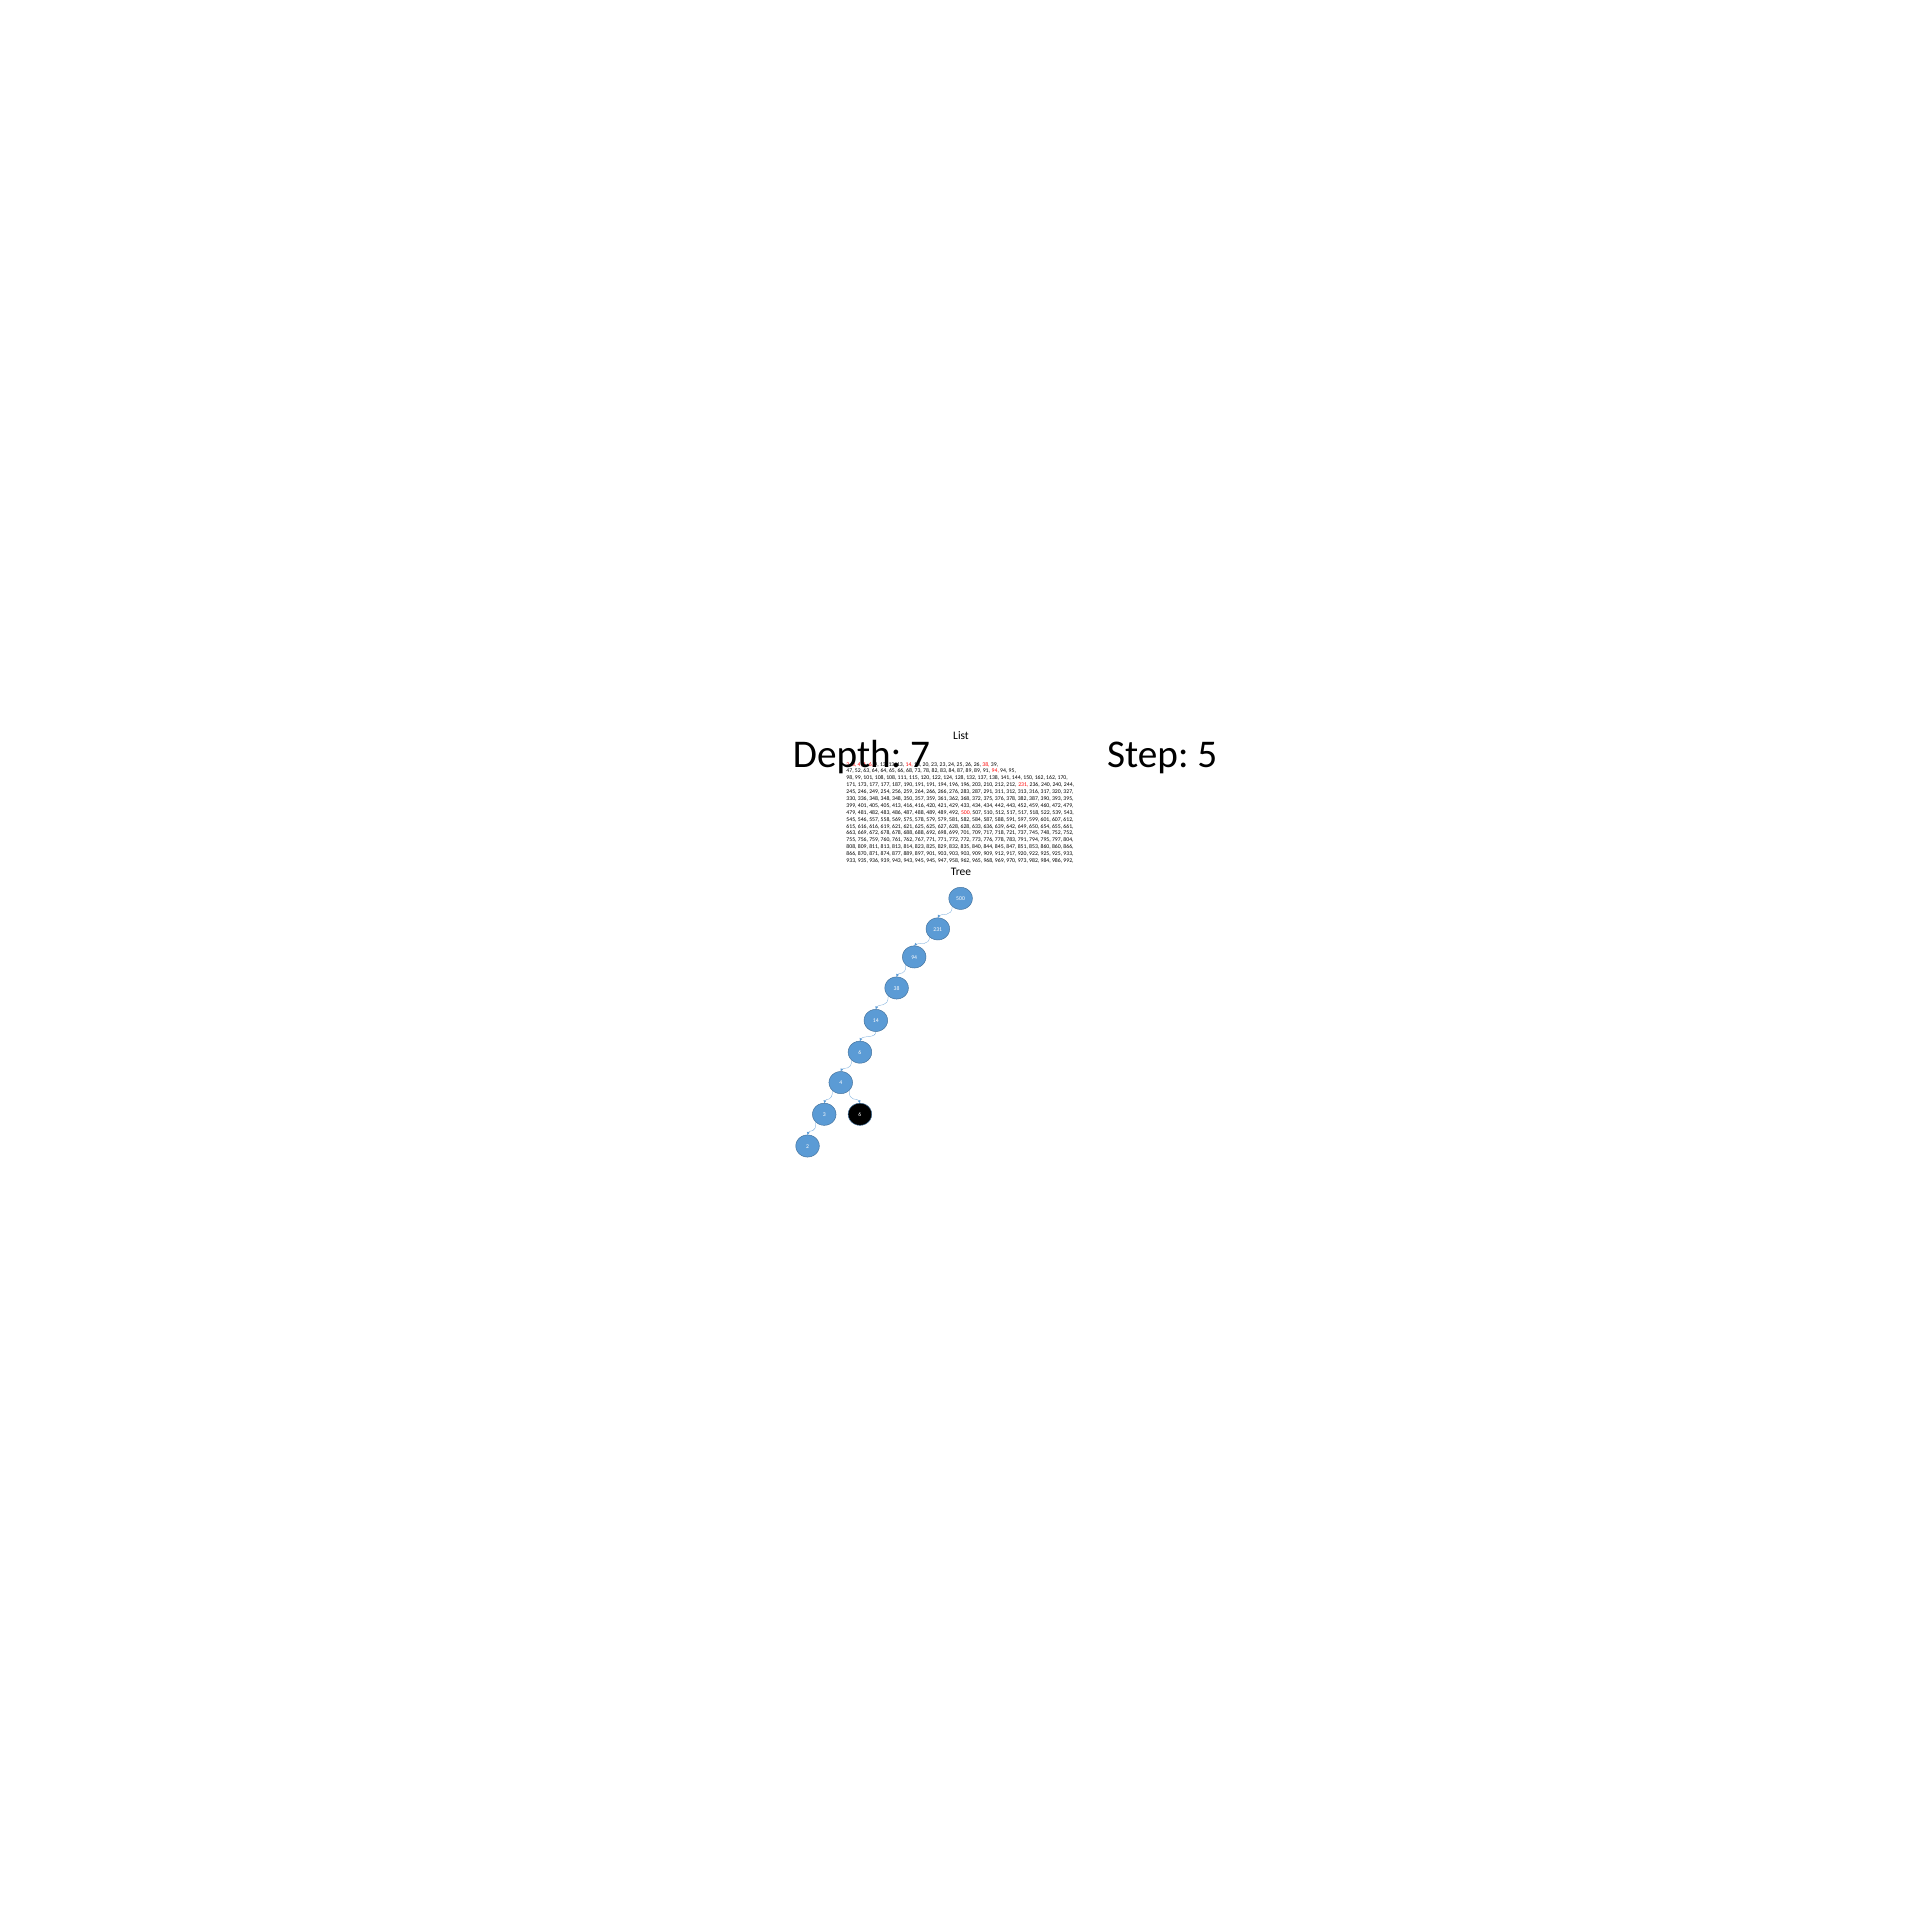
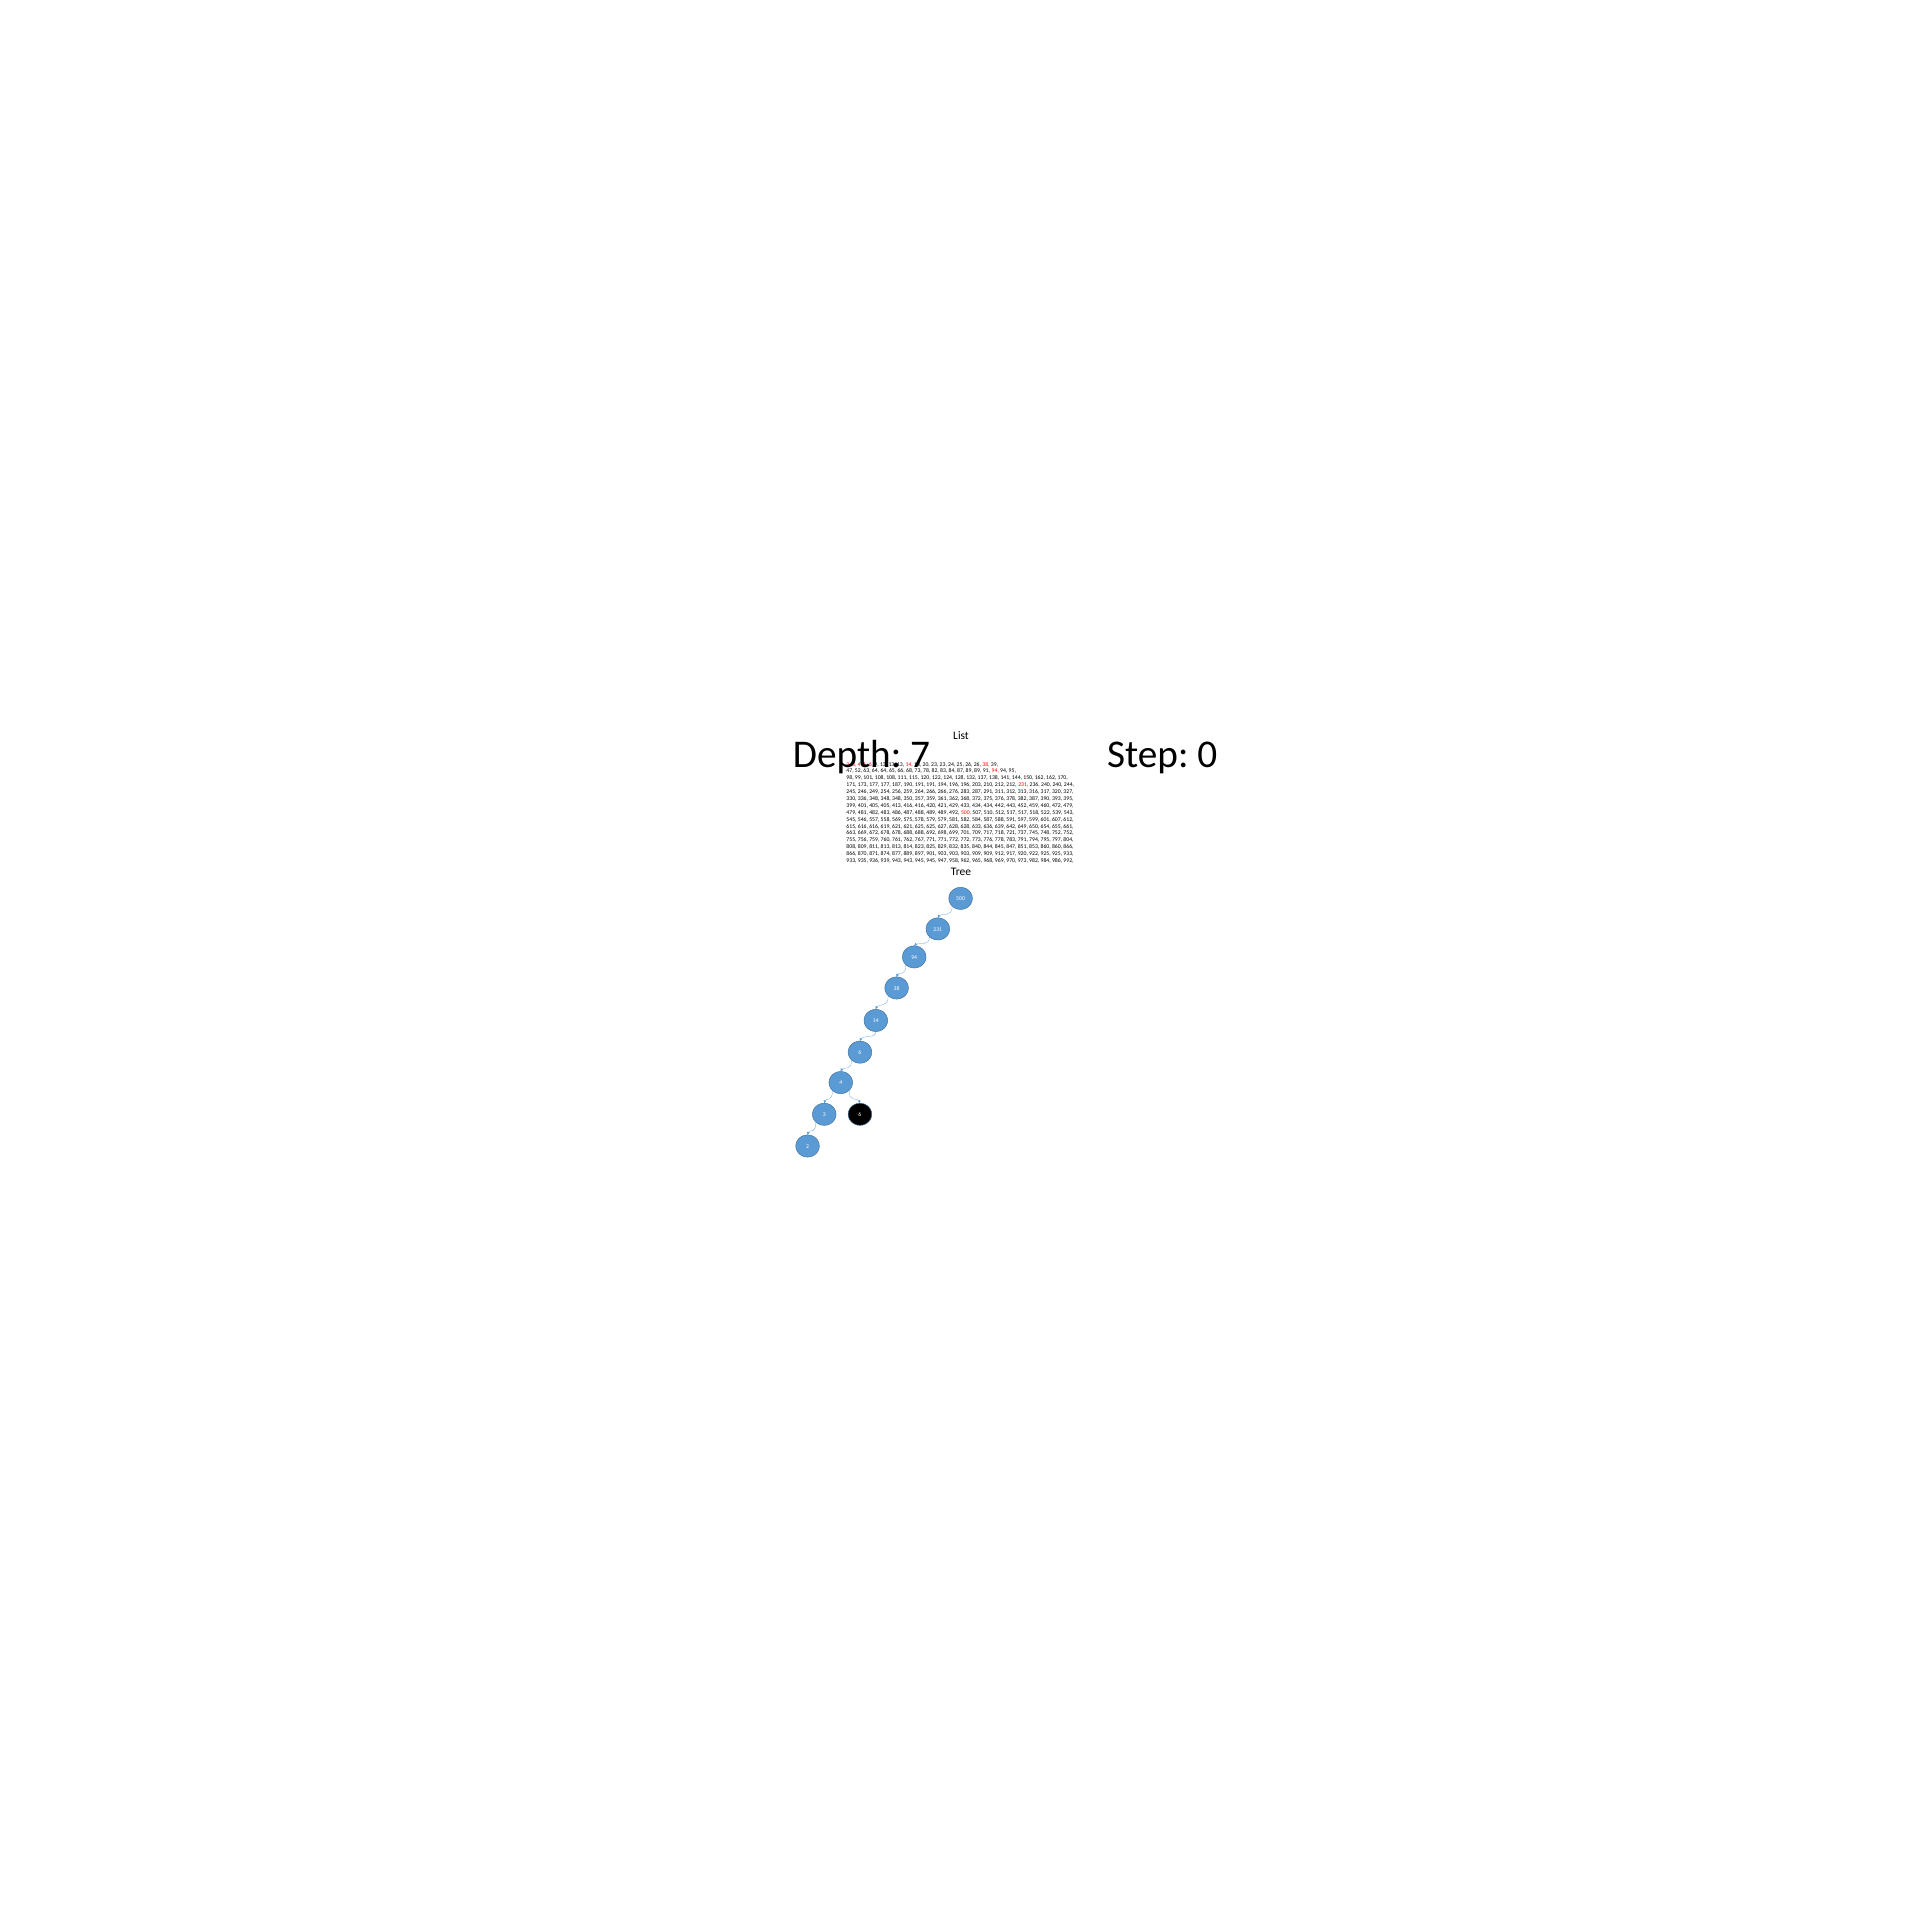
5: 5 -> 0
